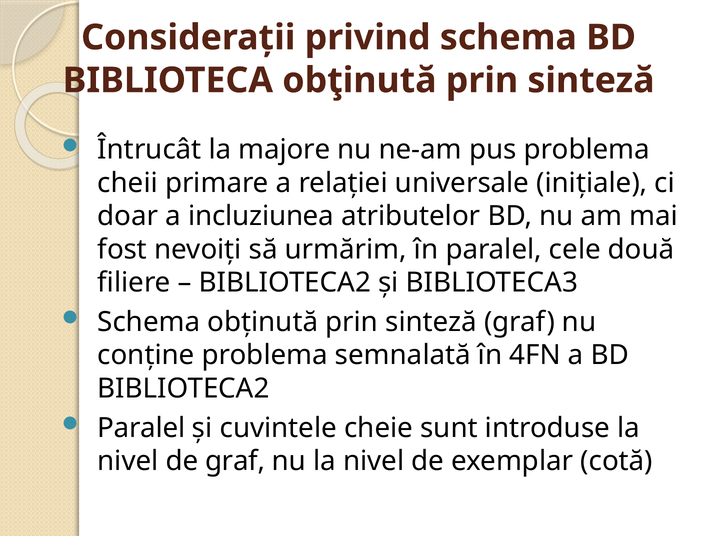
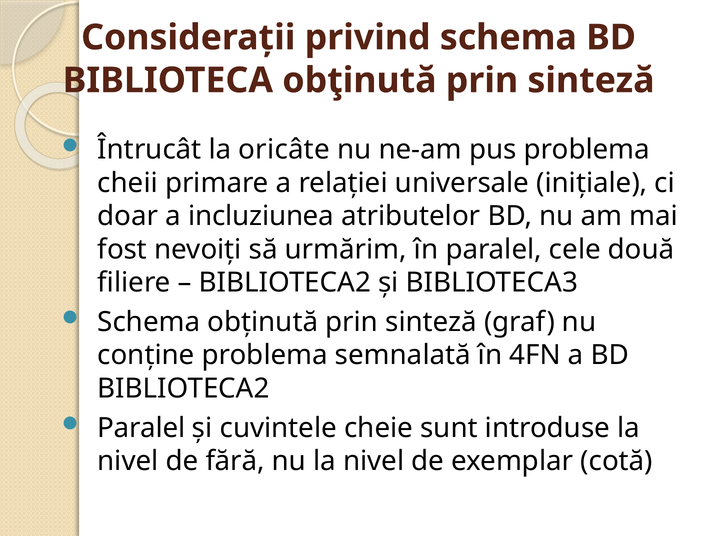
majore: majore -> oricâte
de graf: graf -> fără
